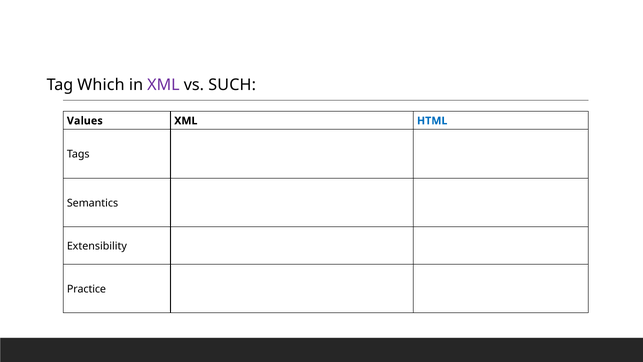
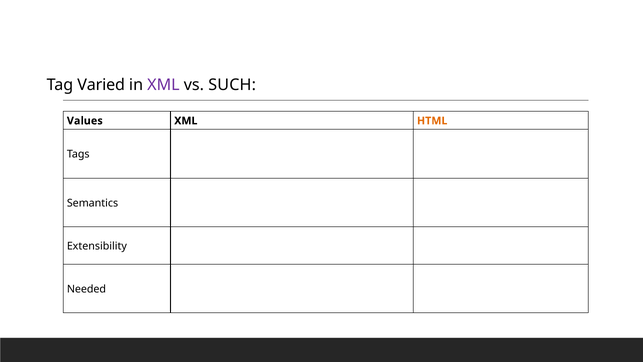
Which: Which -> Varied
HTML colour: blue -> orange
Practice: Practice -> Needed
